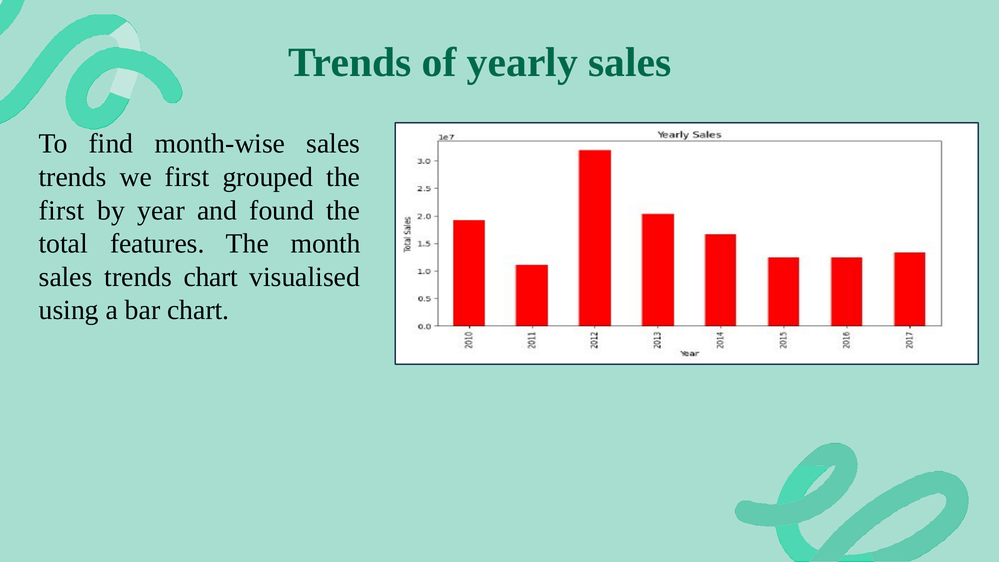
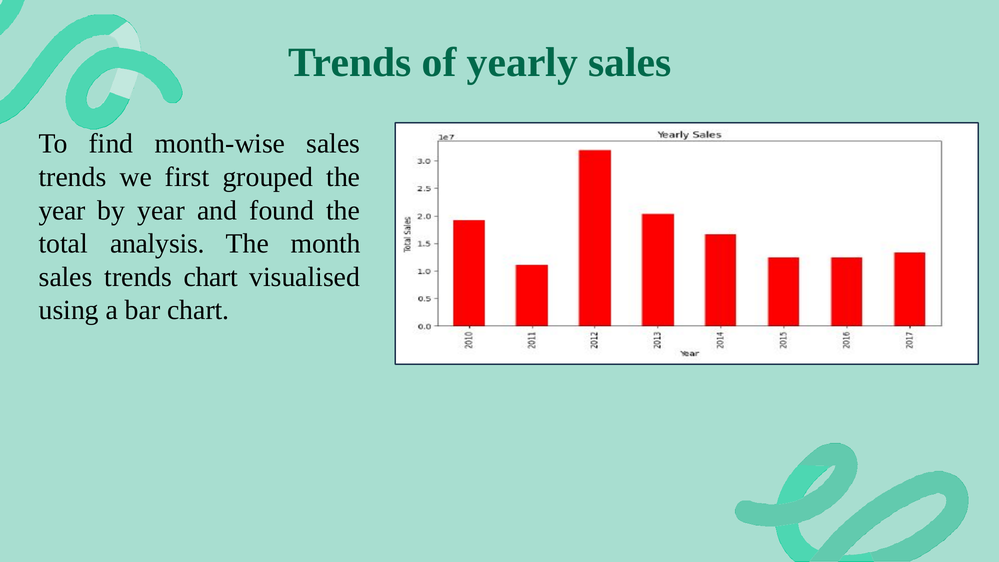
first at (62, 210): first -> year
features: features -> analysis
